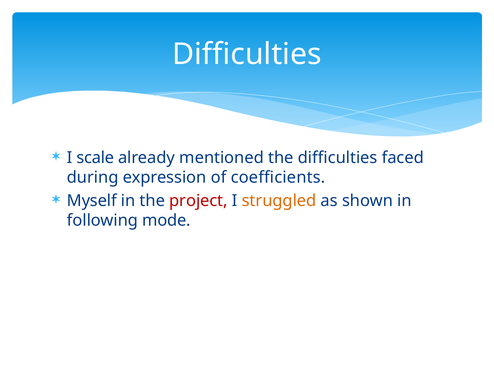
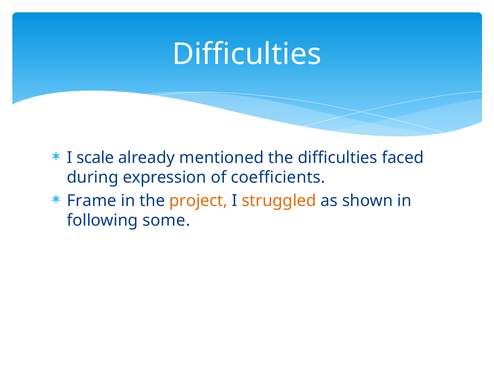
Myself: Myself -> Frame
project colour: red -> orange
mode: mode -> some
